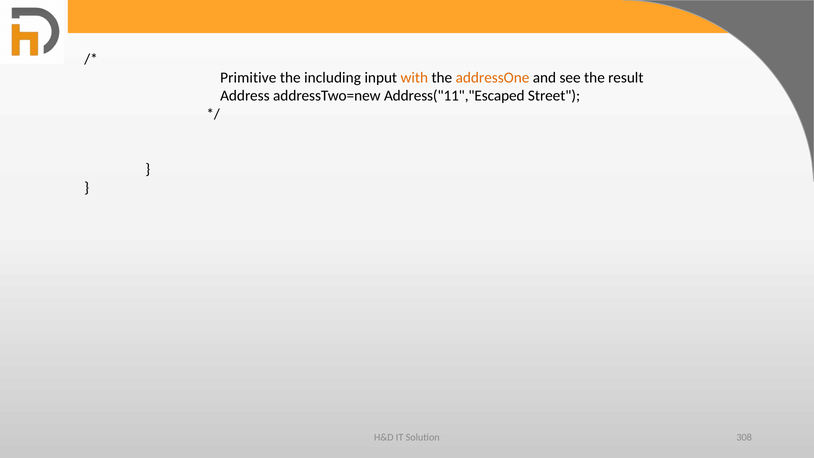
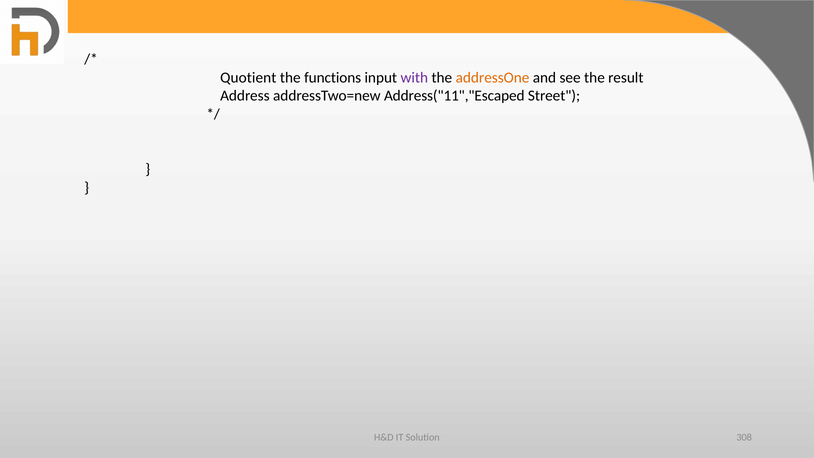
Primitive: Primitive -> Quotient
including: including -> functions
with colour: orange -> purple
